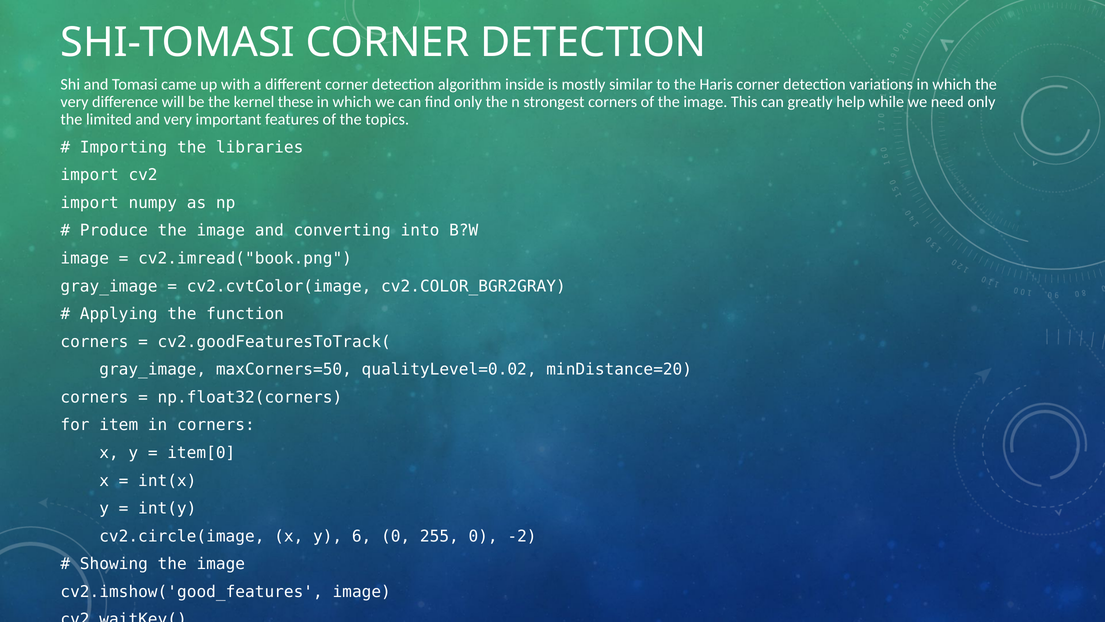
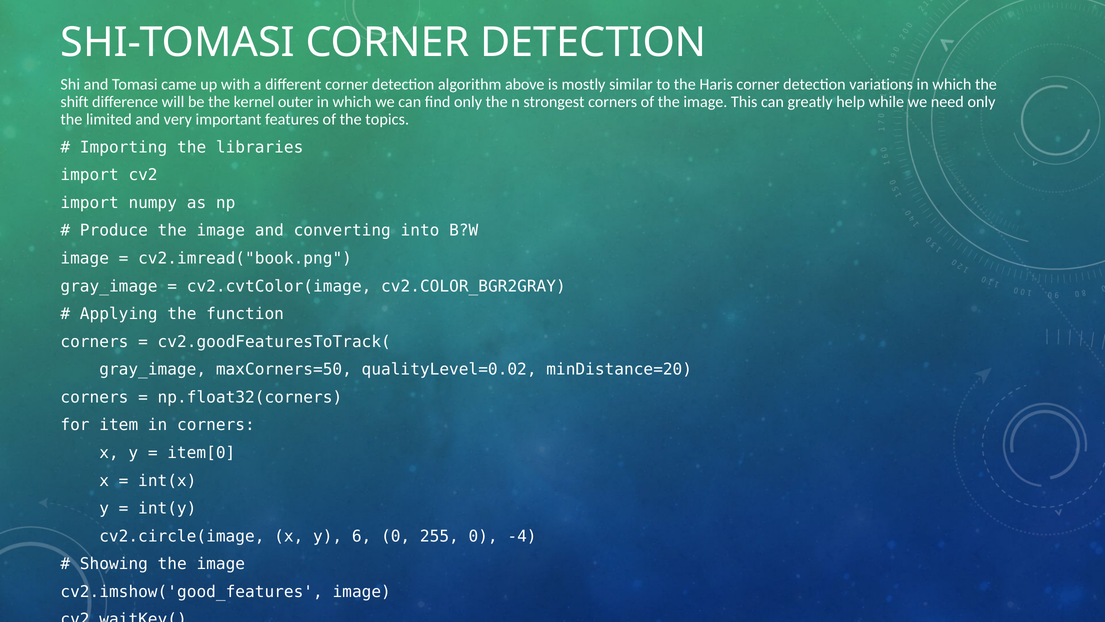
inside: inside -> above
very at (75, 102): very -> shift
these: these -> outer
-2: -2 -> -4
